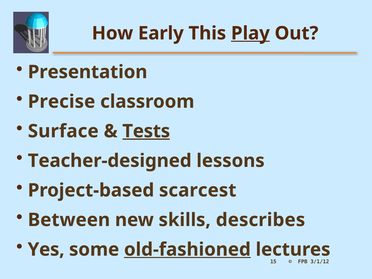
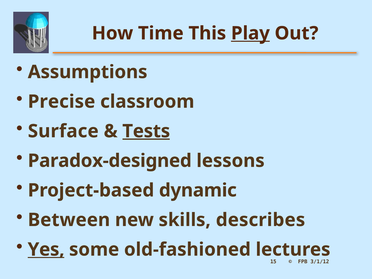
Early: Early -> Time
Presentation: Presentation -> Assumptions
Teacher-designed: Teacher-designed -> Paradox-designed
scarcest: scarcest -> dynamic
Yes underline: none -> present
old-fashioned underline: present -> none
